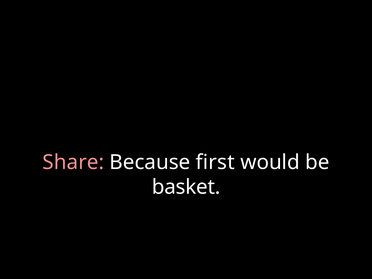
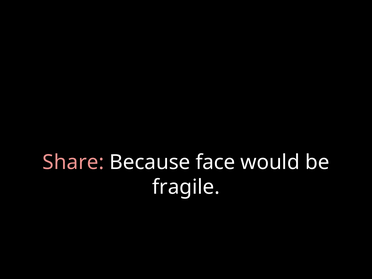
first: first -> face
basket: basket -> fragile
